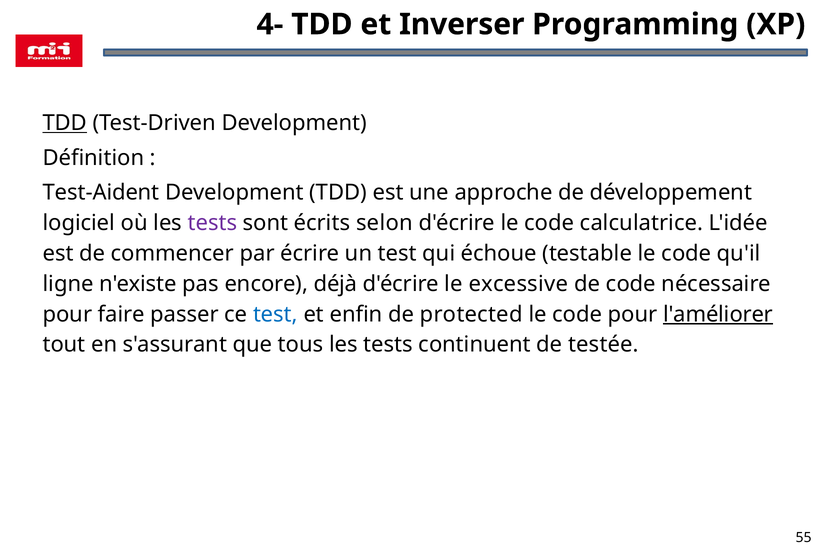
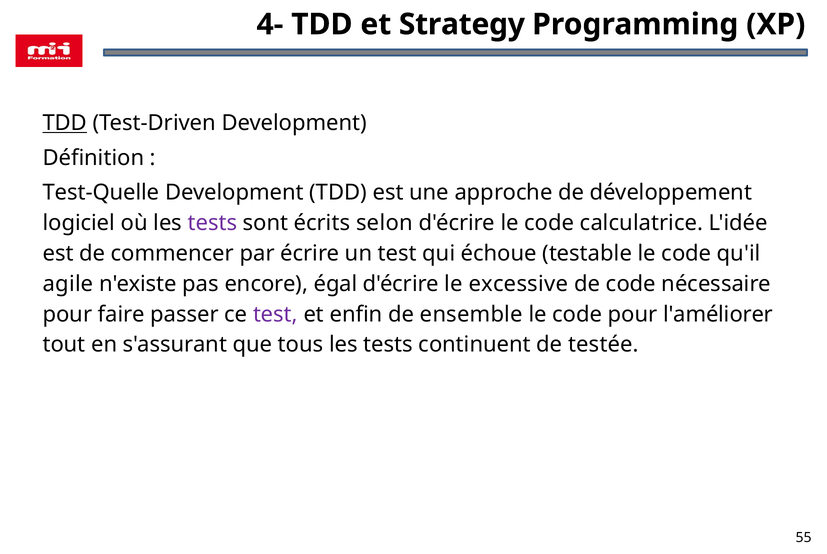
Inverser: Inverser -> Strategy
Test-Aident: Test-Aident -> Test-Quelle
ligne: ligne -> agile
déjà: déjà -> égal
test at (275, 314) colour: blue -> purple
protected: protected -> ensemble
l'améliorer underline: present -> none
